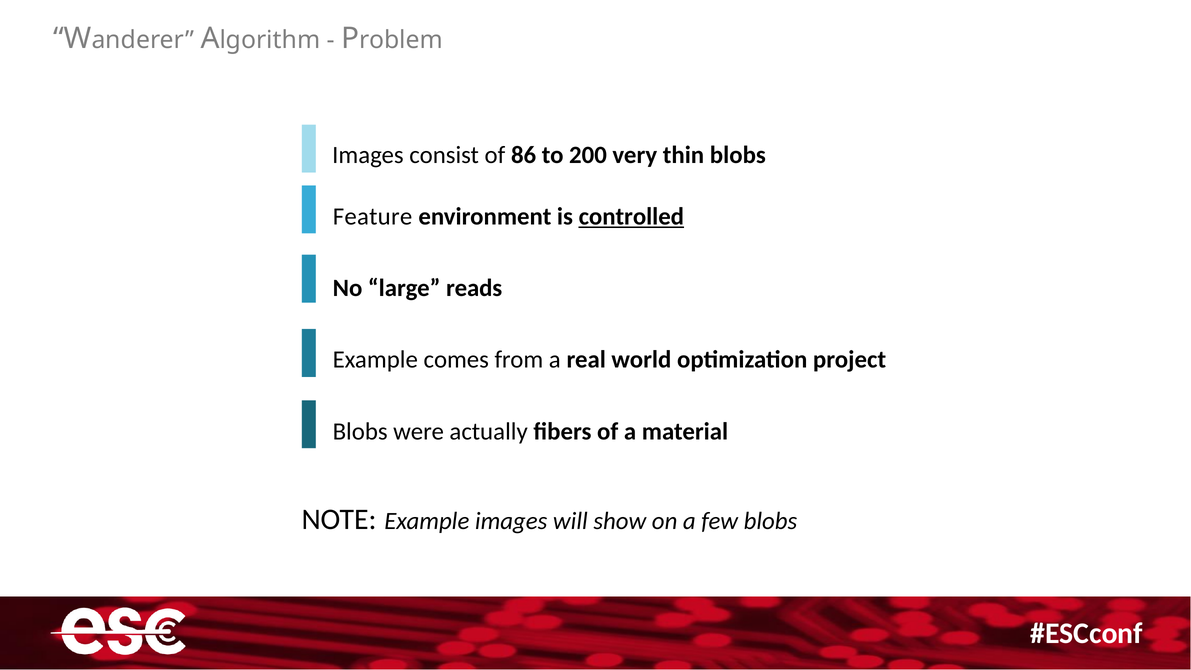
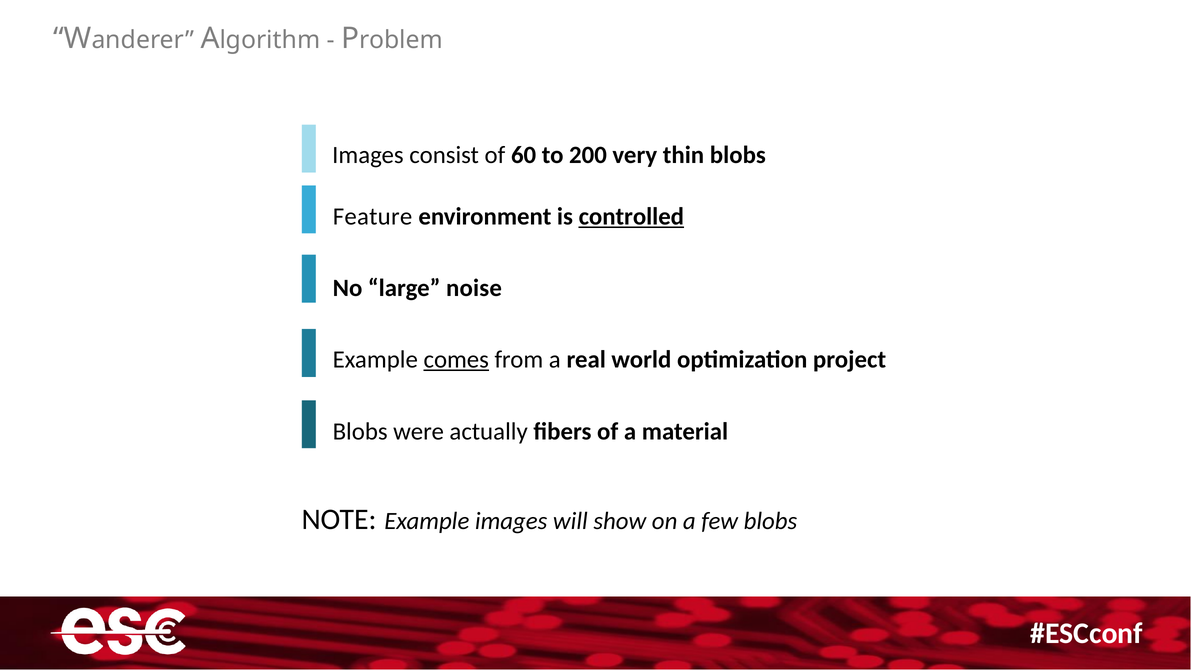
86: 86 -> 60
reads: reads -> noise
comes underline: none -> present
